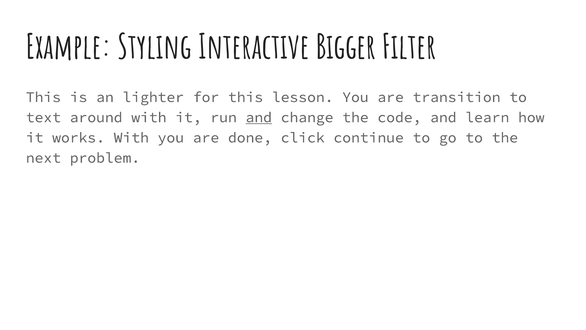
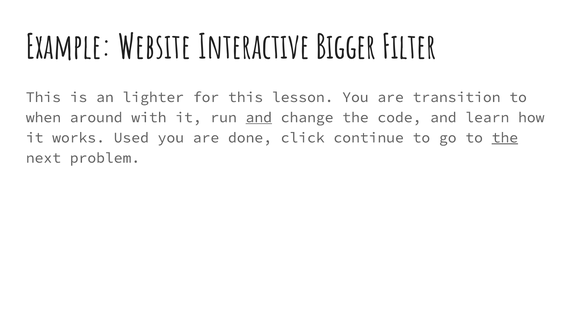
Styling: Styling -> Website
text: text -> when
works With: With -> Used
the at (505, 137) underline: none -> present
